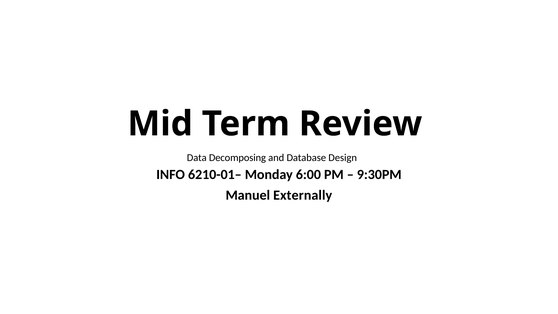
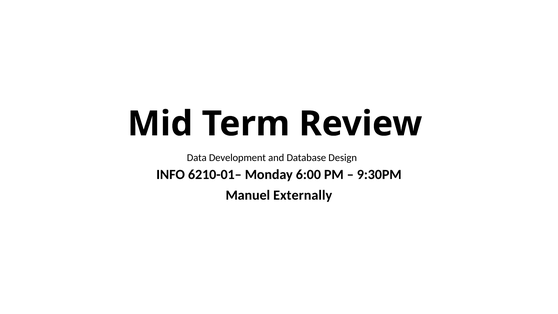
Decomposing: Decomposing -> Development
